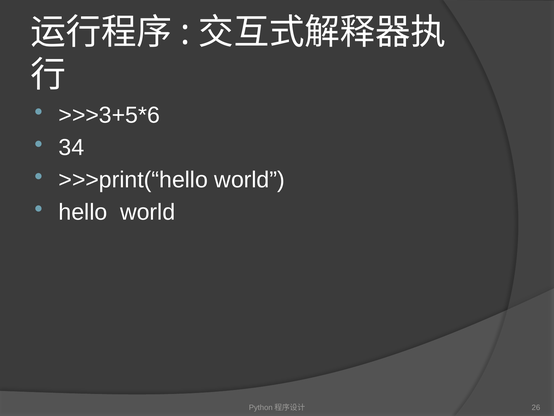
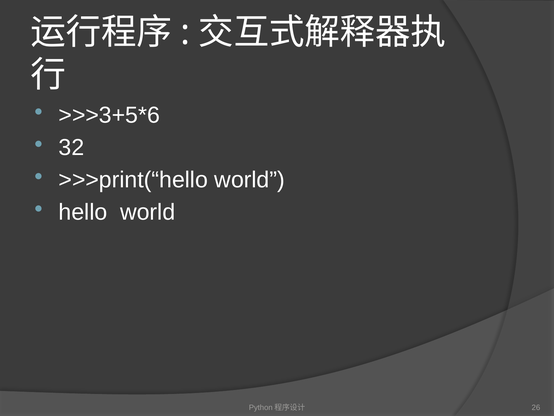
34: 34 -> 32
